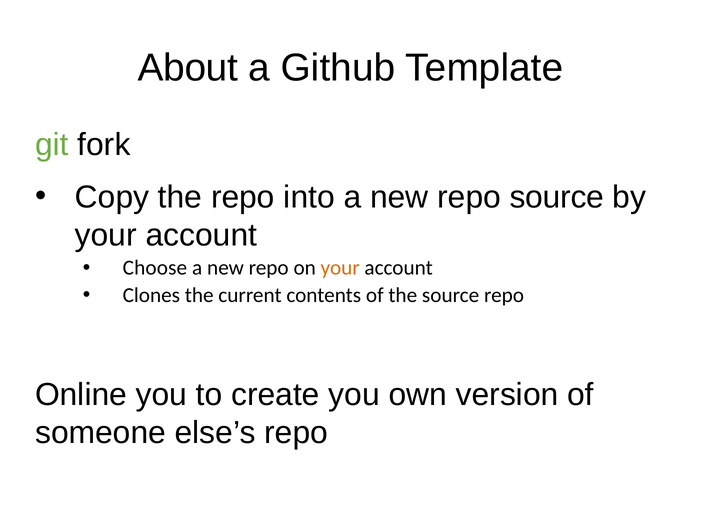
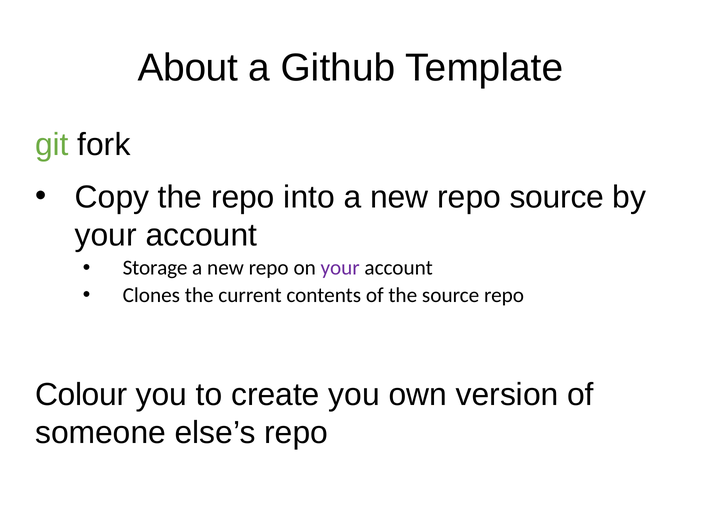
Choose: Choose -> Storage
your at (340, 268) colour: orange -> purple
Online: Online -> Colour
